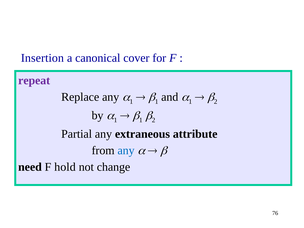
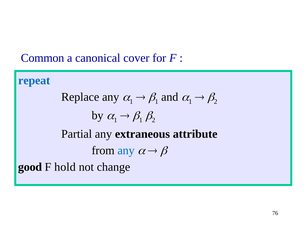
Insertion: Insertion -> Common
repeat colour: purple -> blue
need: need -> good
